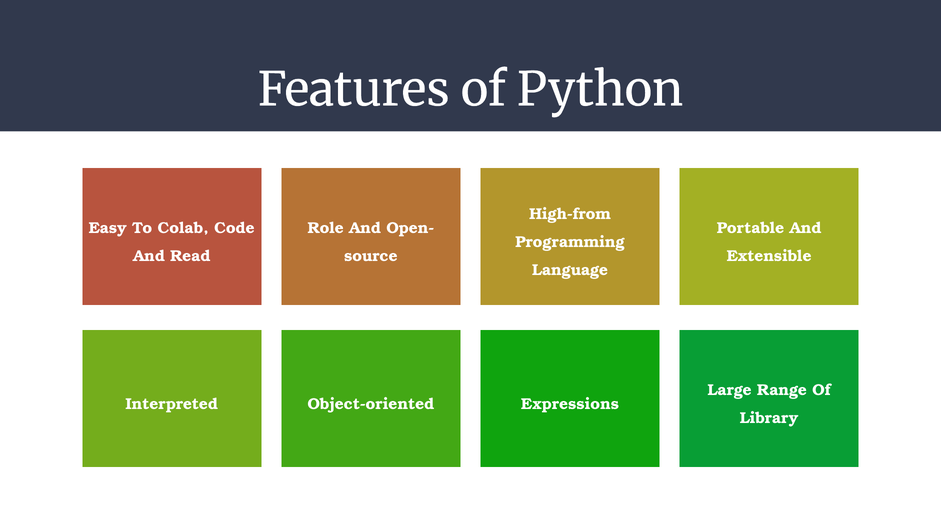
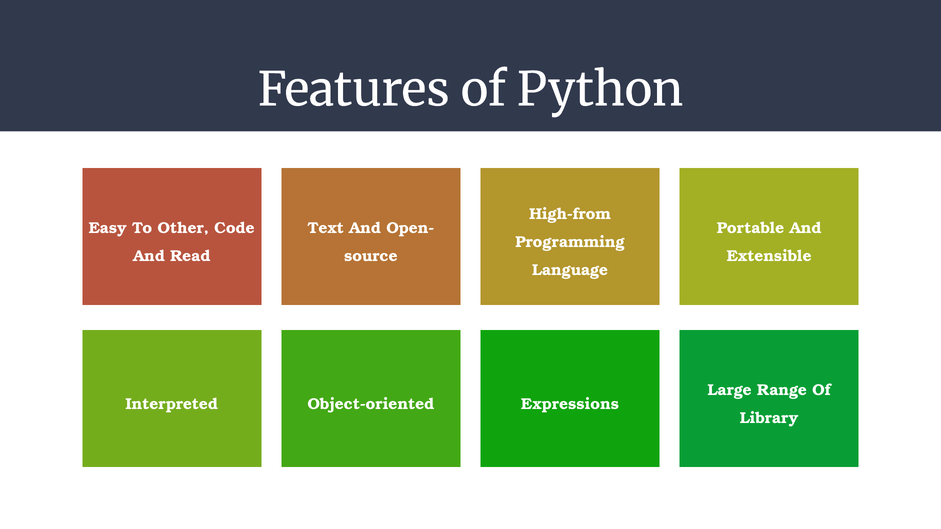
Colab: Colab -> Other
Role: Role -> Text
